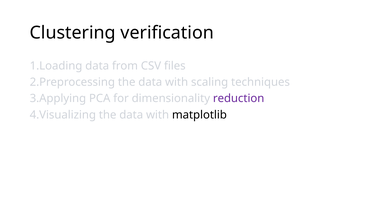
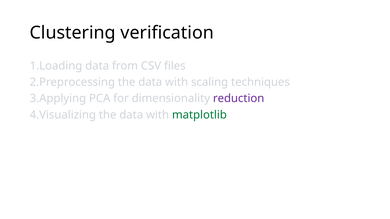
matplotlib colour: black -> green
